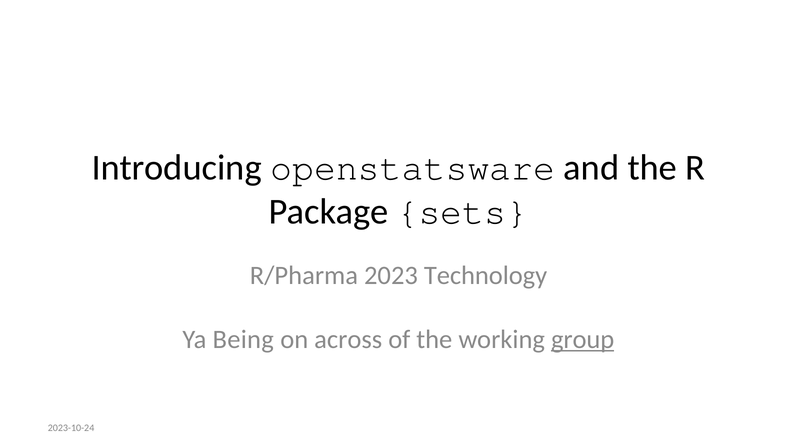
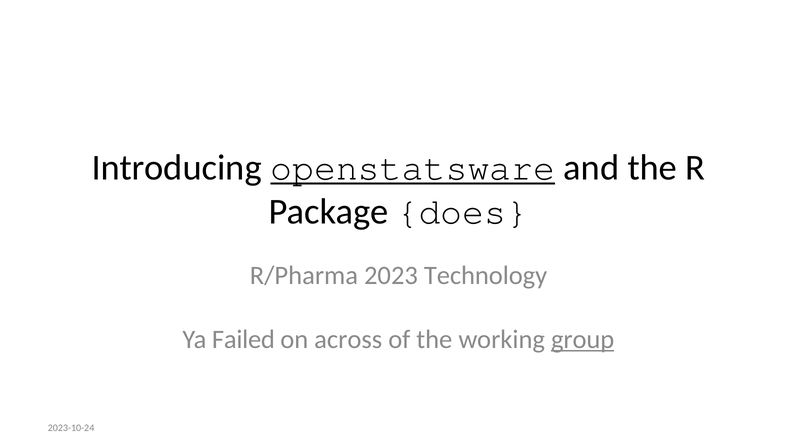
openstatsware underline: none -> present
sets: sets -> does
Being: Being -> Failed
